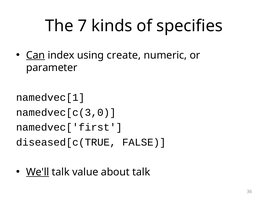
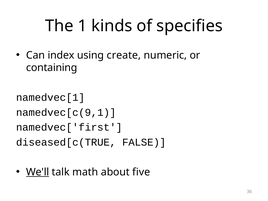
7: 7 -> 1
Can underline: present -> none
parameter: parameter -> containing
namedvec[c(3,0: namedvec[c(3,0 -> namedvec[c(9,1
value: value -> math
about talk: talk -> five
